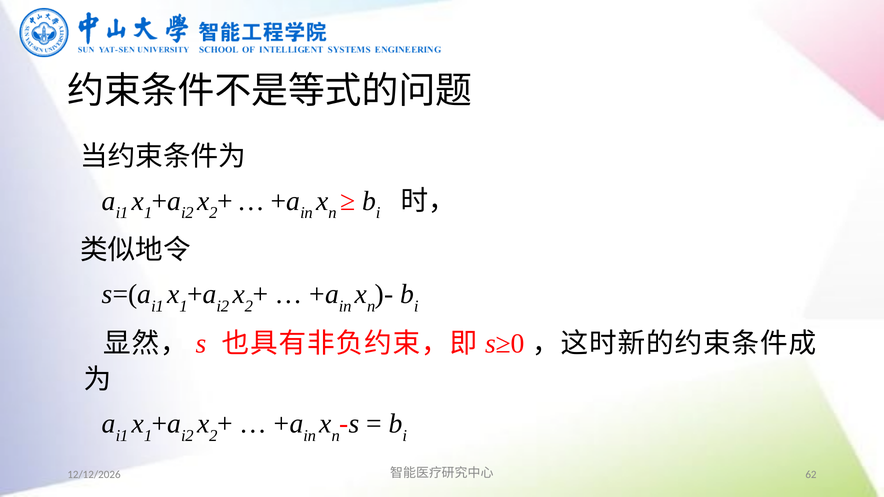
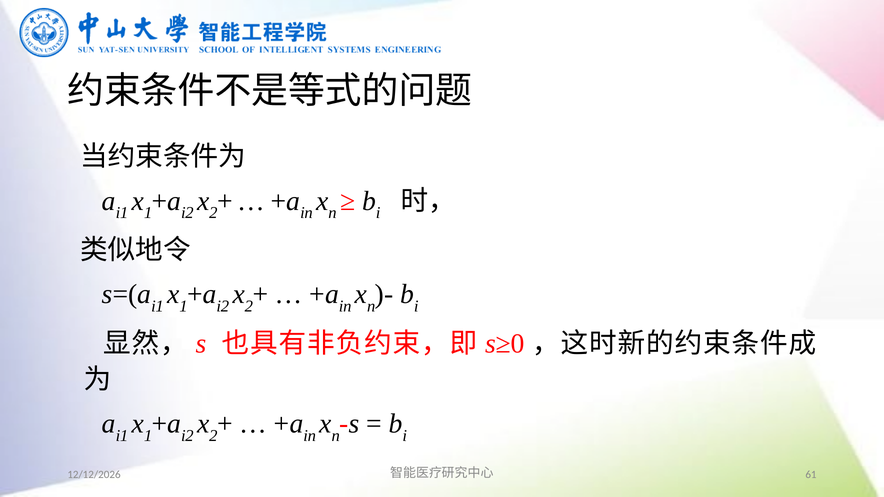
62: 62 -> 61
